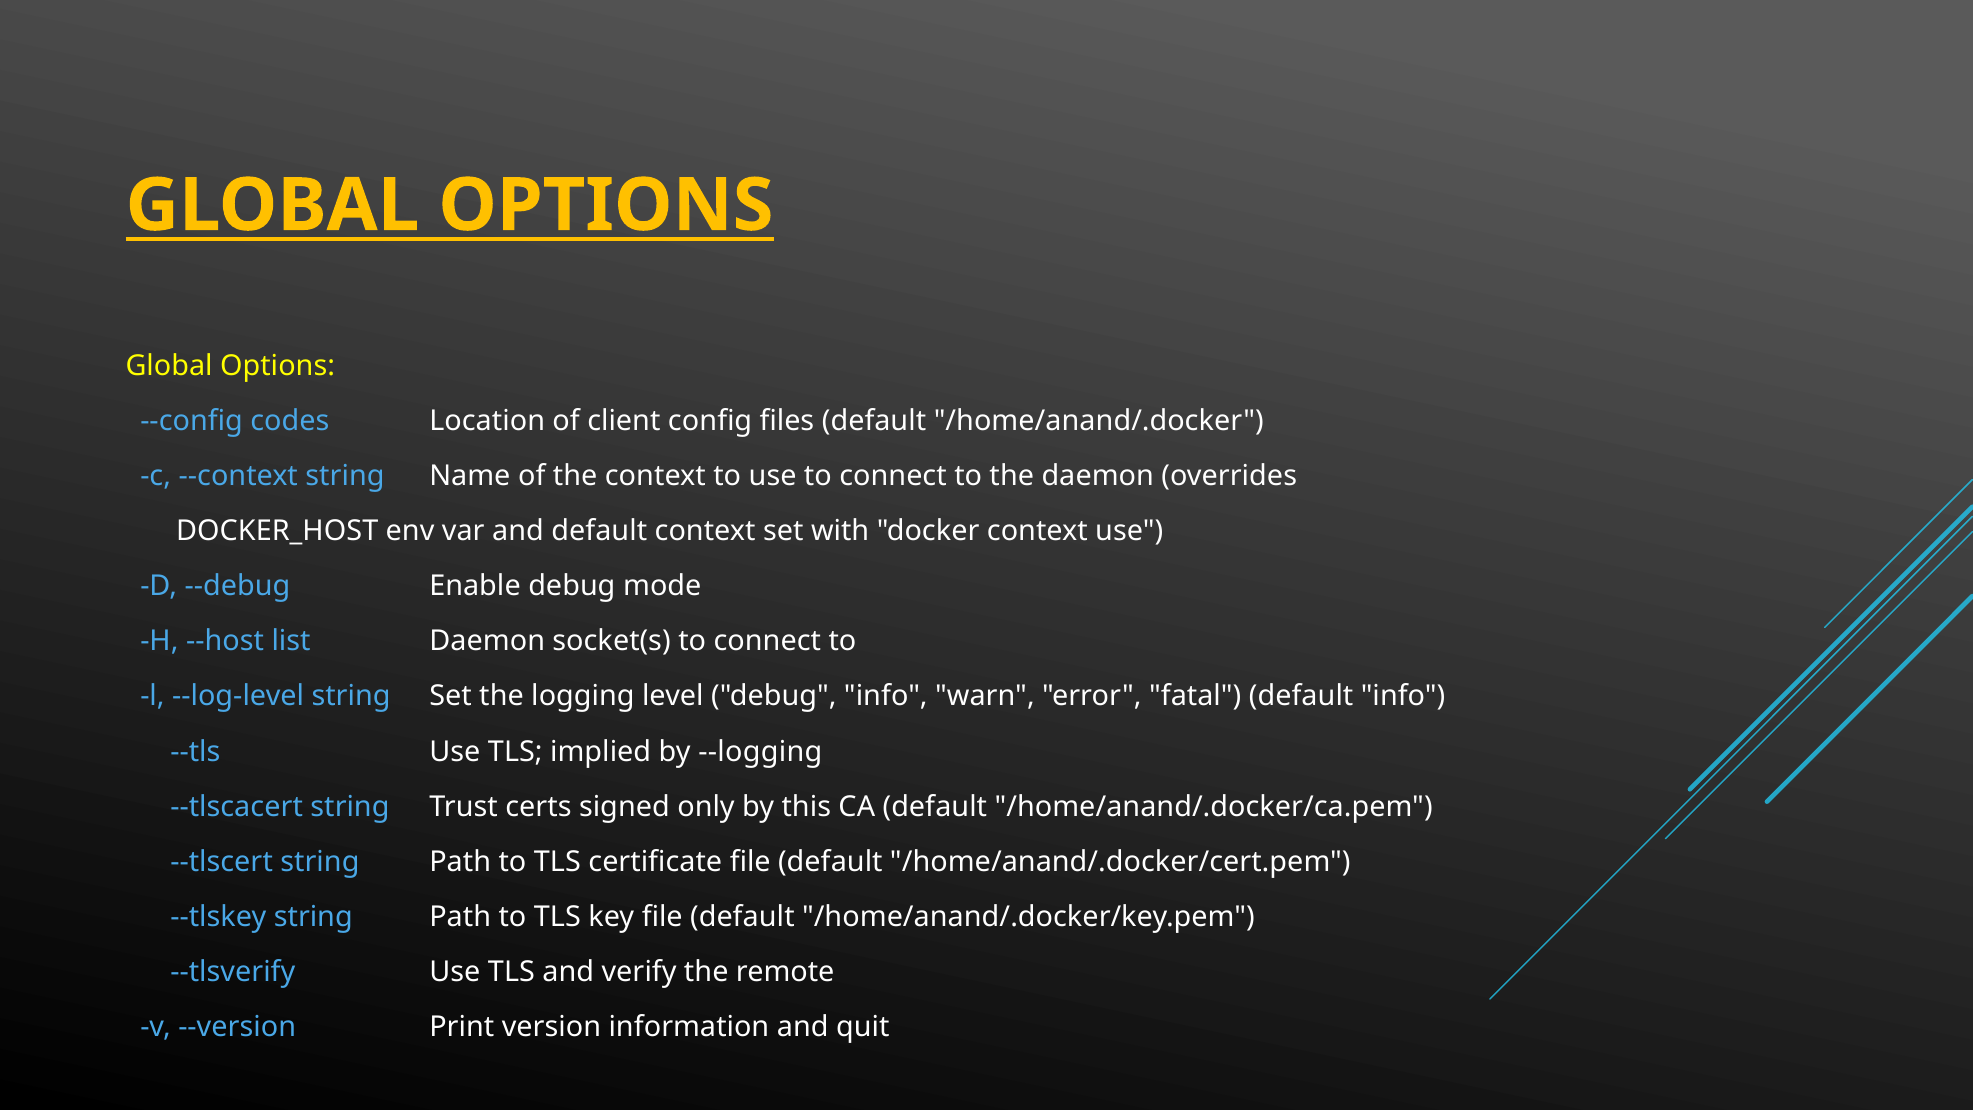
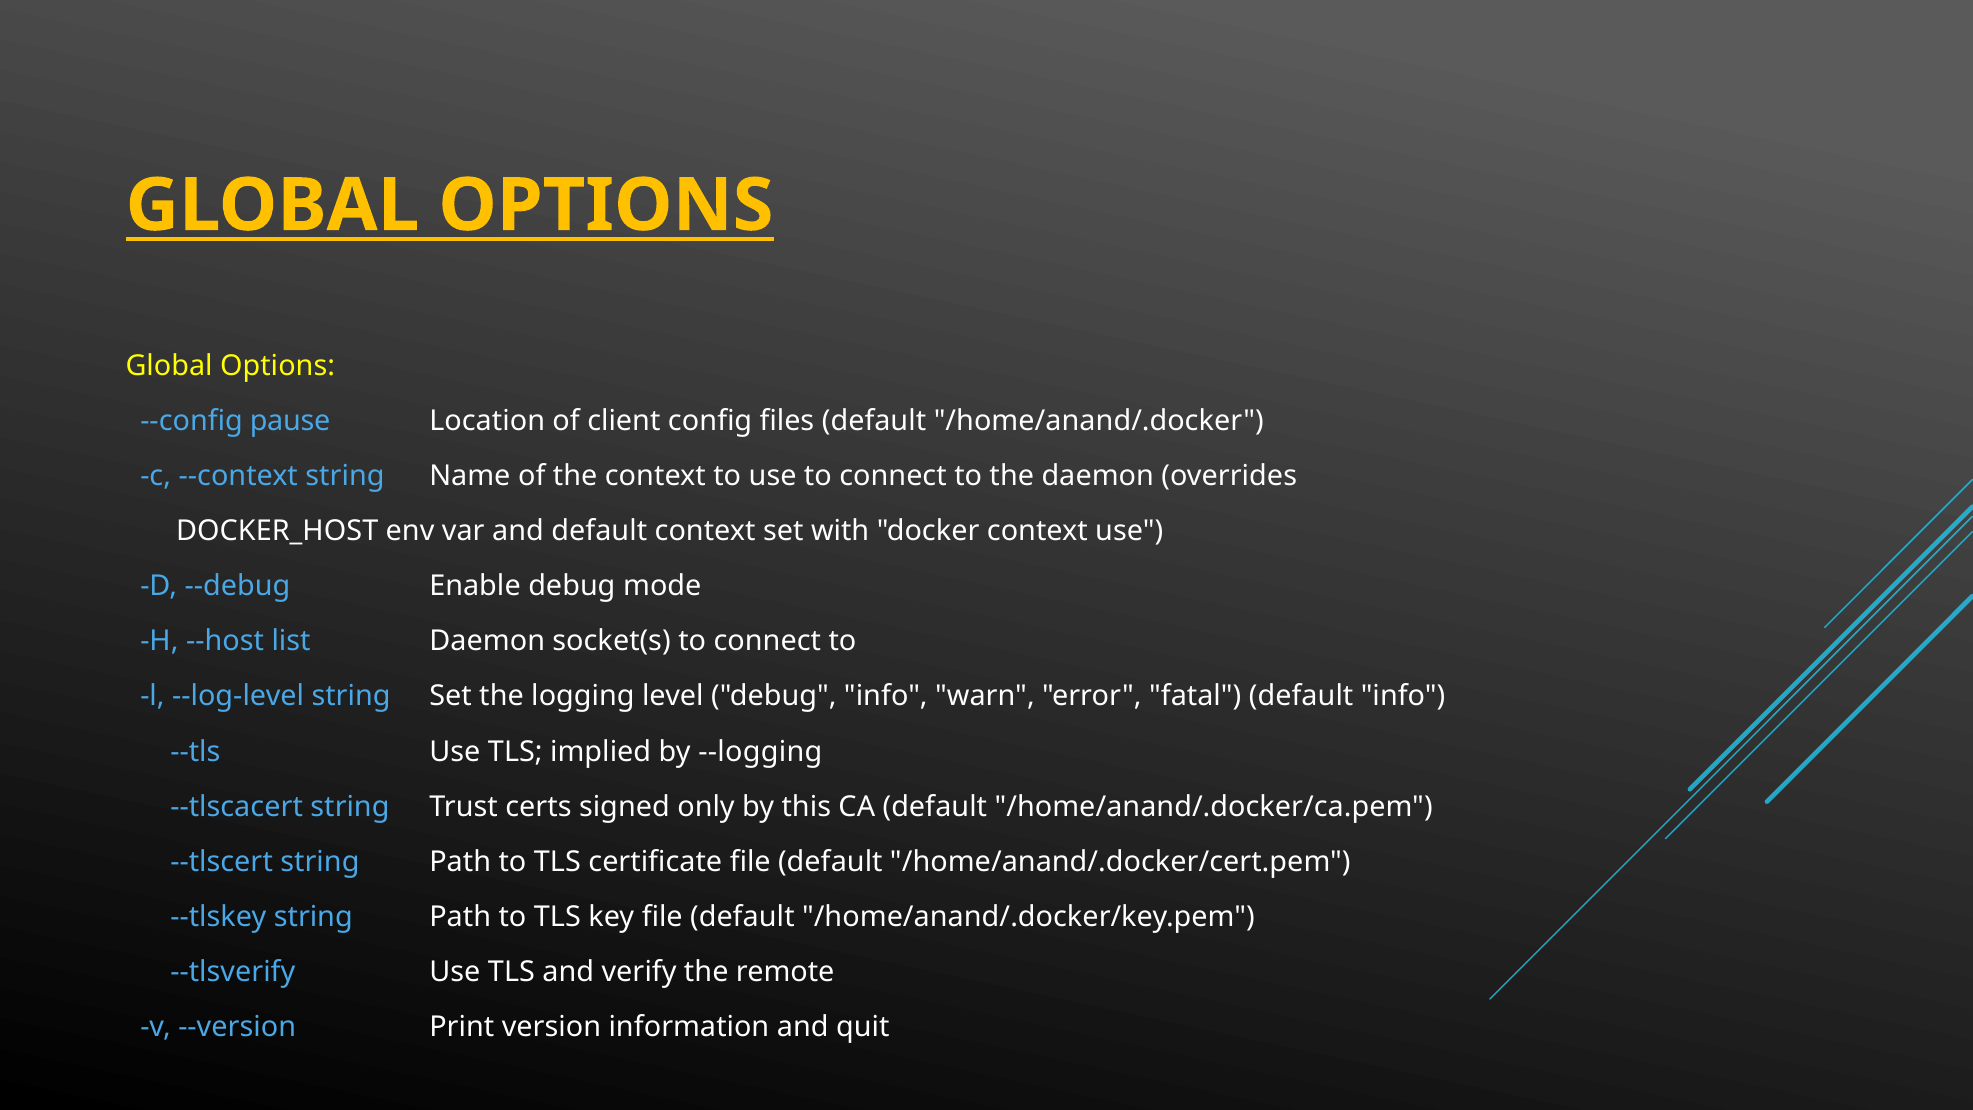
codes: codes -> pause
